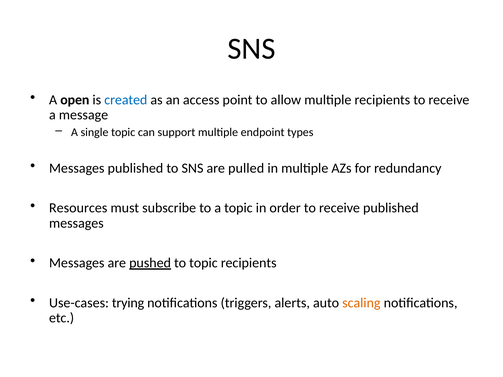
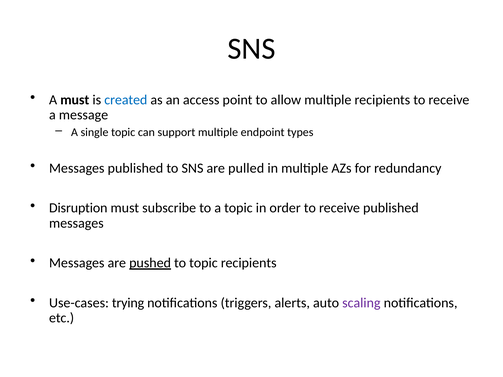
A open: open -> must
Resources: Resources -> Disruption
scaling colour: orange -> purple
